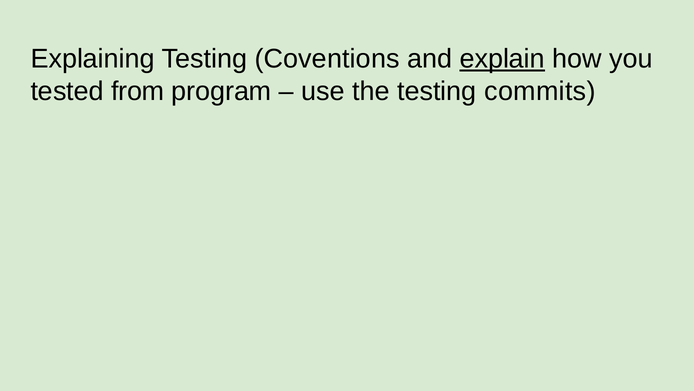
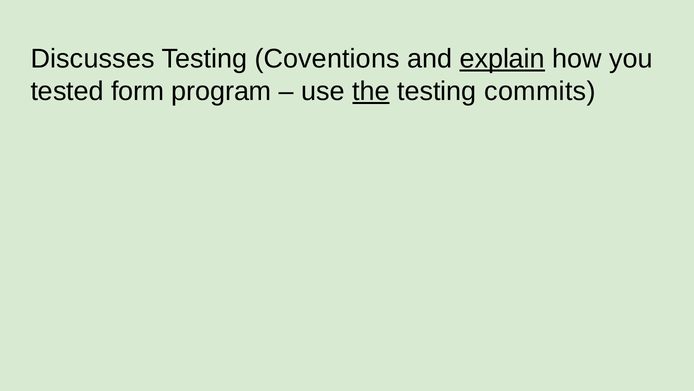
Explaining: Explaining -> Discusses
from: from -> form
the underline: none -> present
